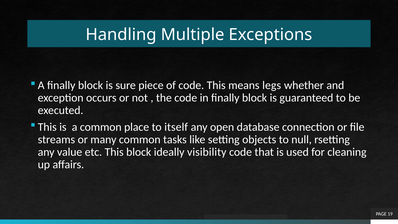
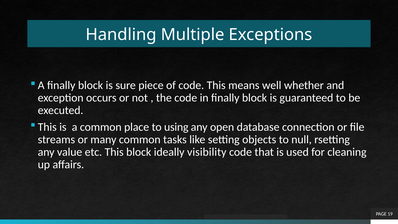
legs: legs -> well
itself: itself -> using
